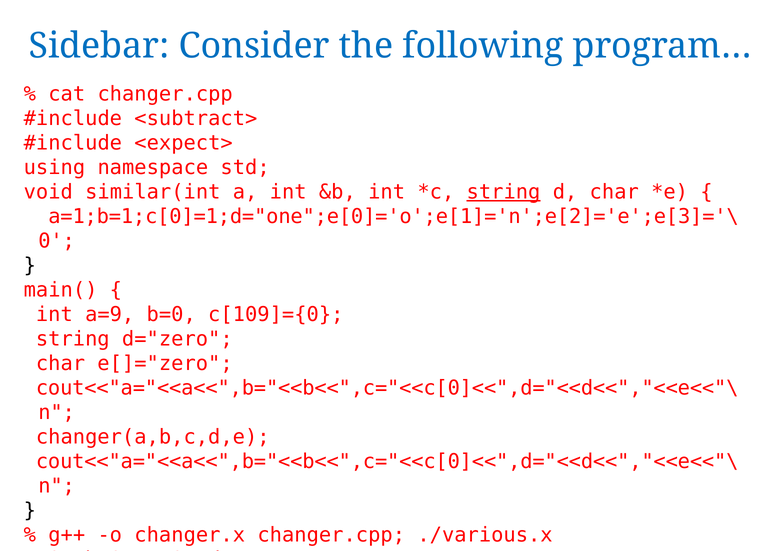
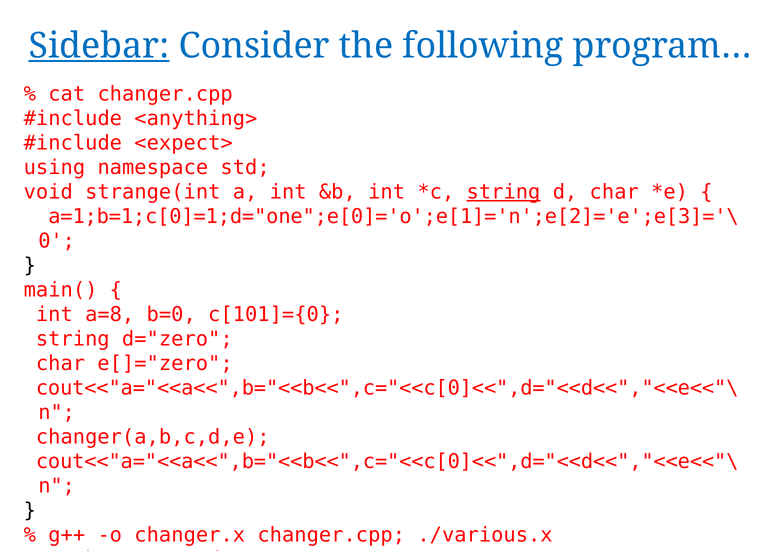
Sidebar underline: none -> present
<subtract>: <subtract> -> <anything>
similar(int: similar(int -> strange(int
a=9: a=9 -> a=8
c[109]={0: c[109]={0 -> c[101]={0
